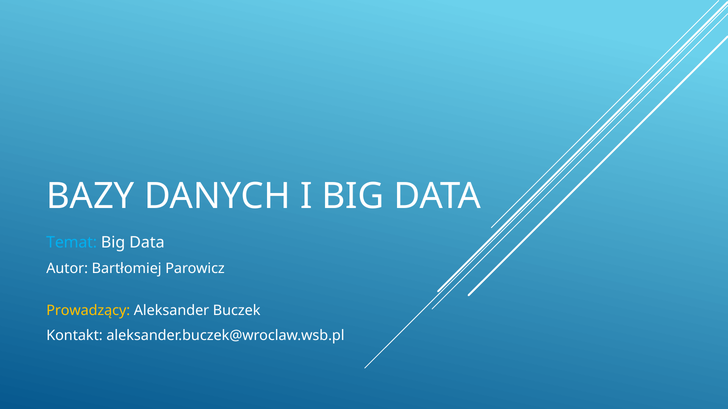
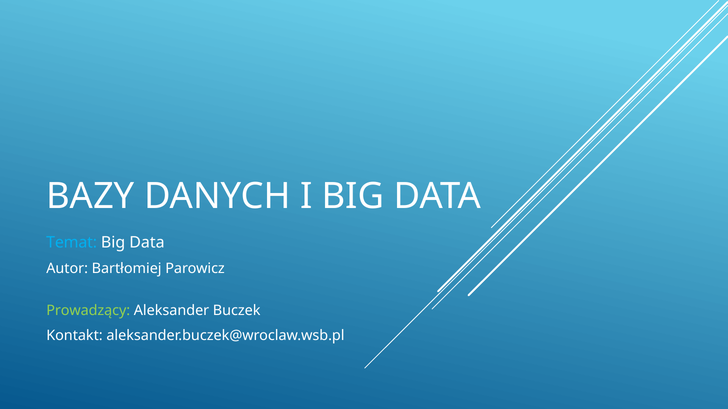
Prowadzący colour: yellow -> light green
